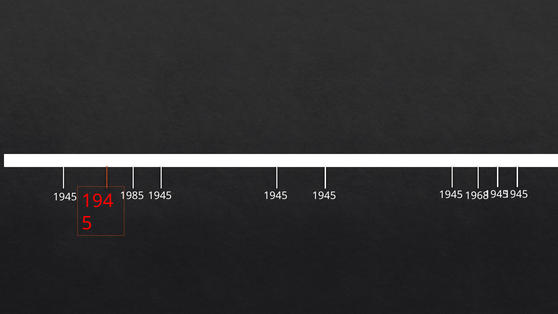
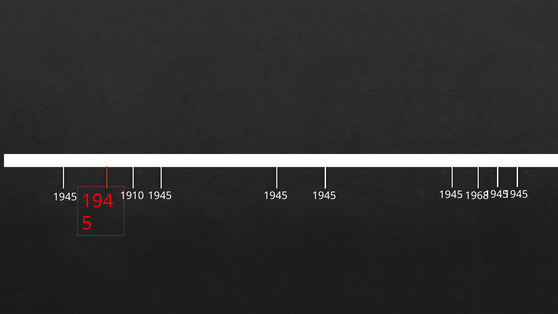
1985: 1985 -> 1910
